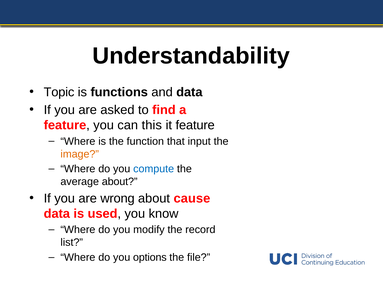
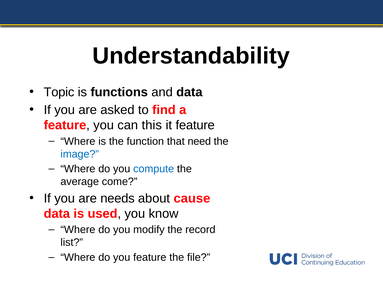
input: input -> need
image colour: orange -> blue
average about: about -> come
wrong: wrong -> needs
you options: options -> feature
